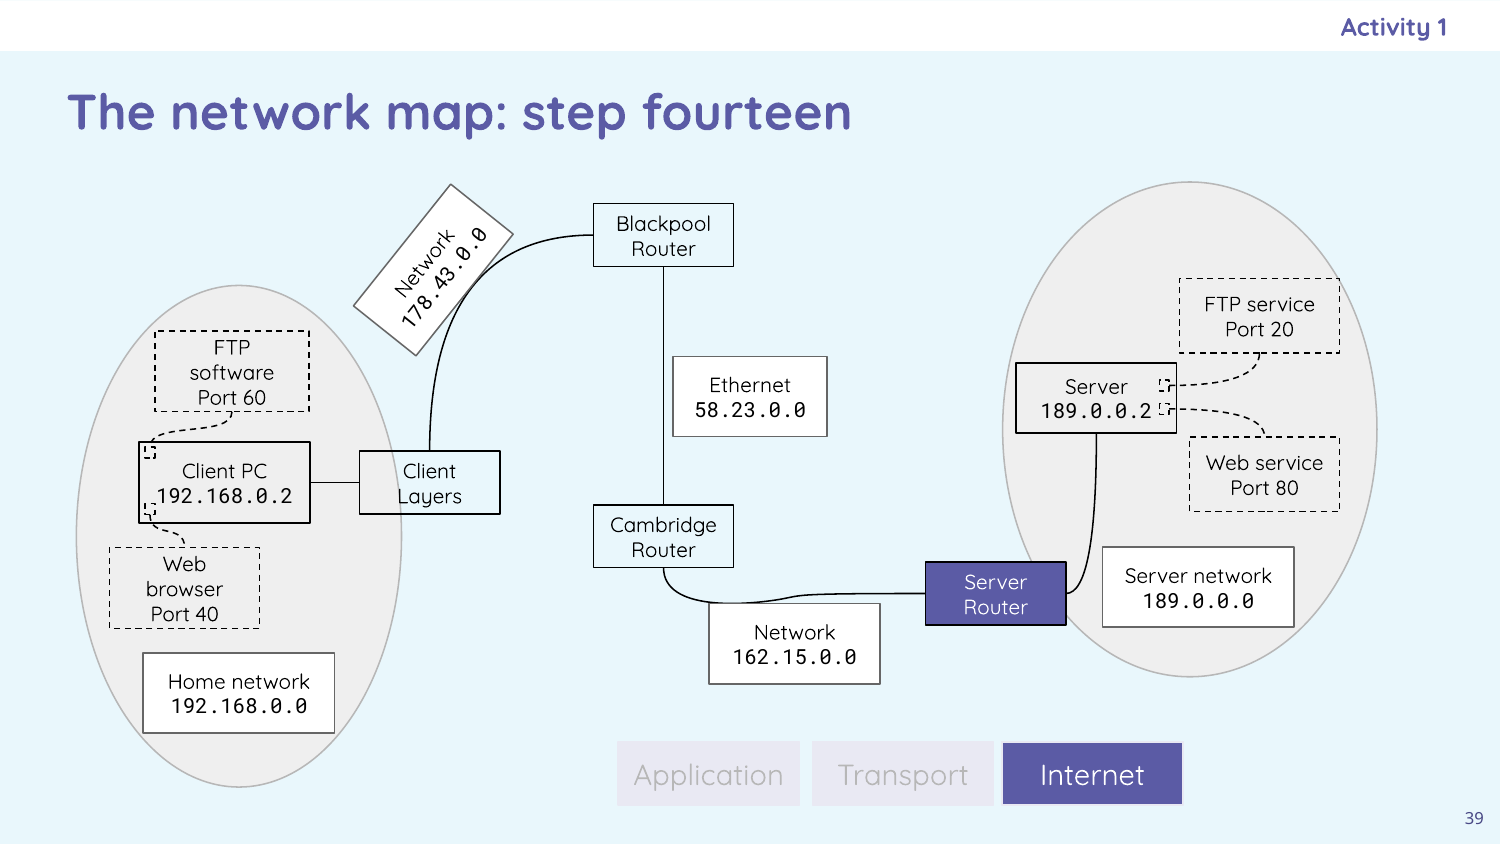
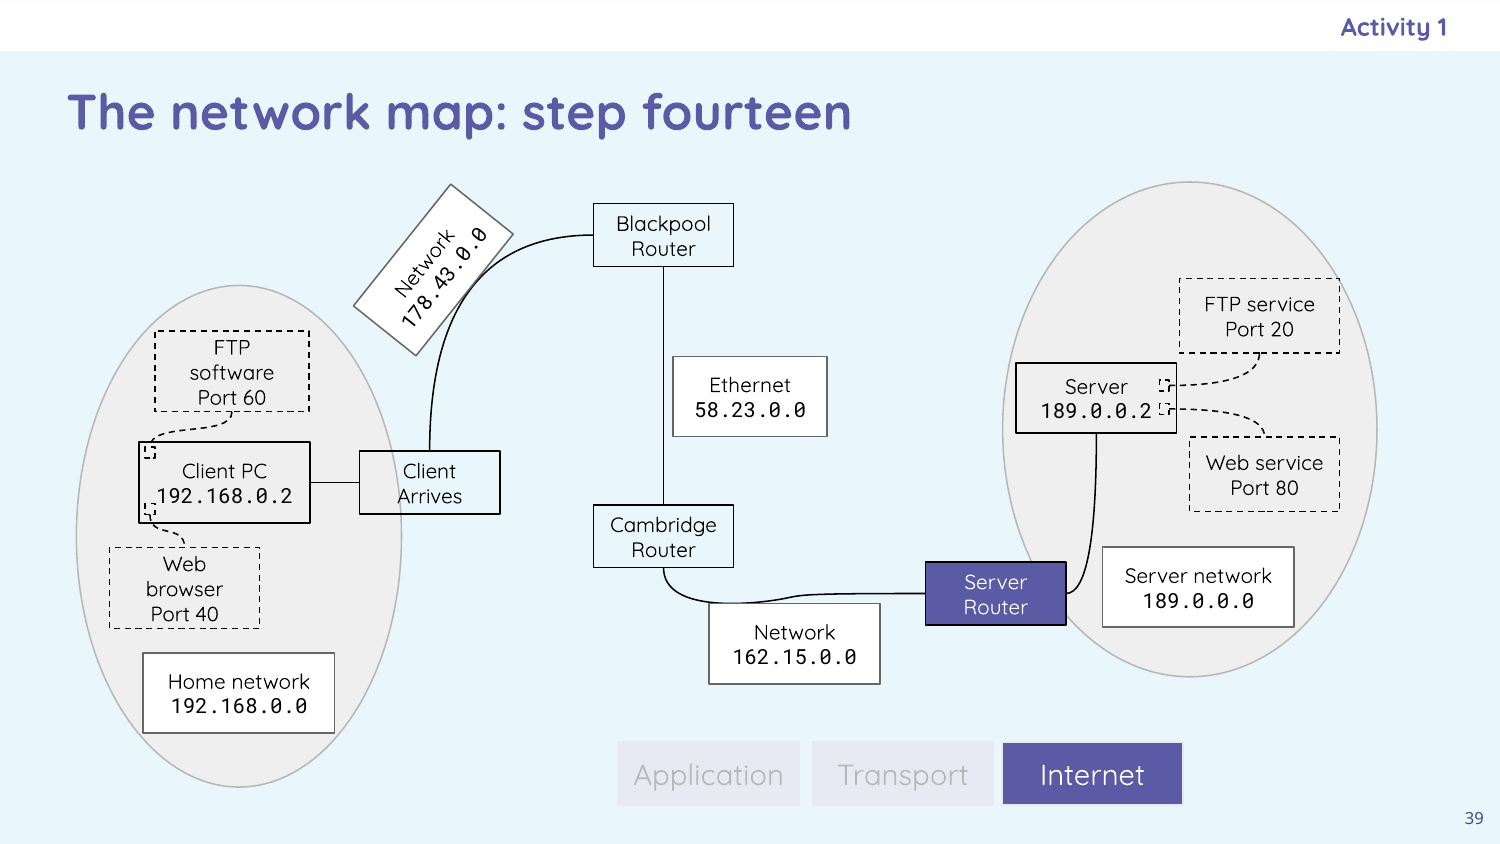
Layers: Layers -> Arrives
